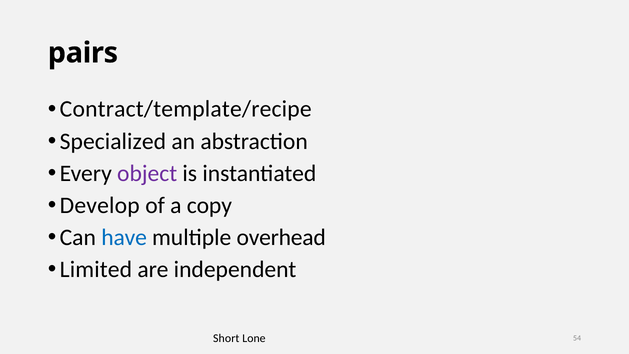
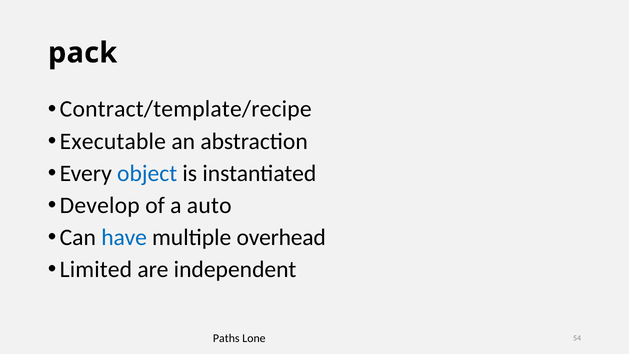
pairs: pairs -> pack
Specialized: Specialized -> Executable
object colour: purple -> blue
copy: copy -> auto
Short: Short -> Paths
